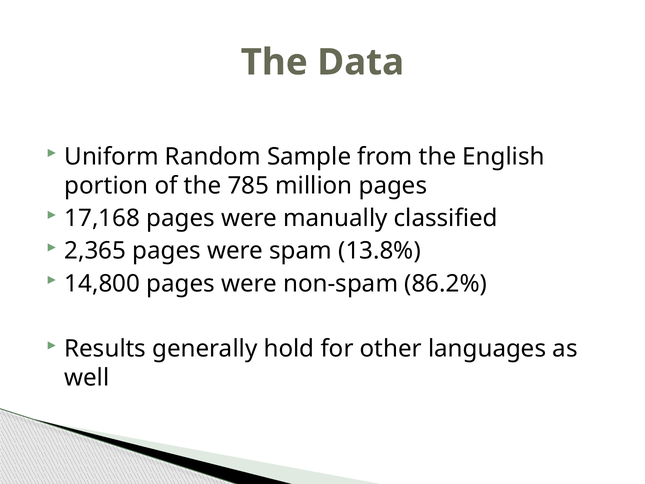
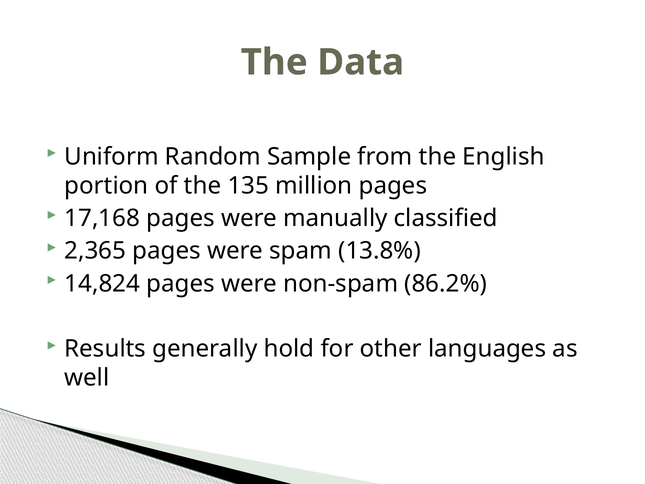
785: 785 -> 135
14,800: 14,800 -> 14,824
